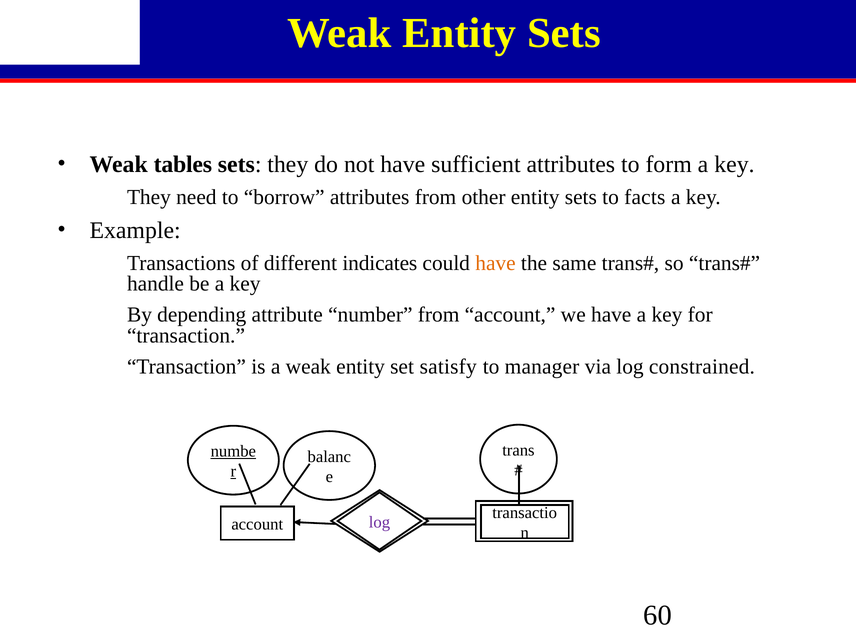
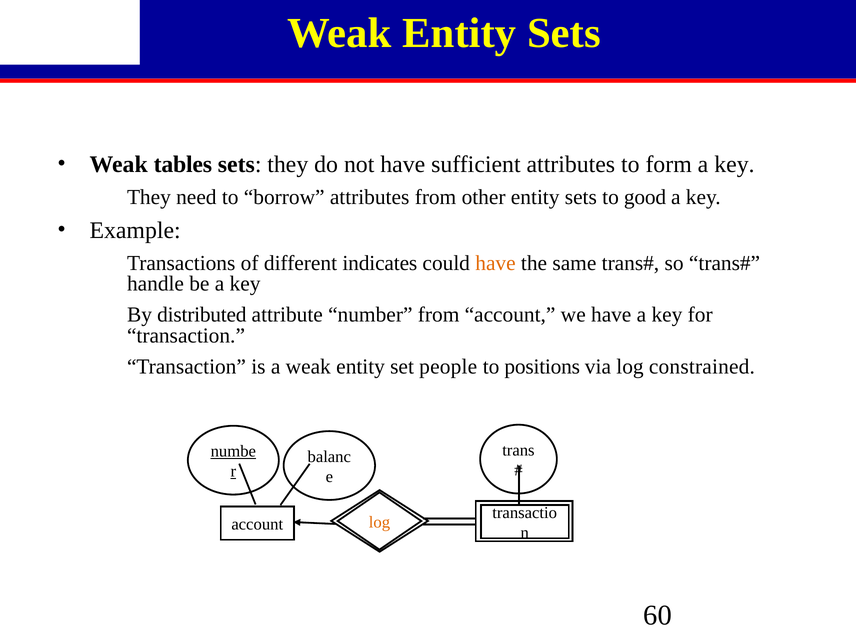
facts: facts -> good
depending: depending -> distributed
satisfy: satisfy -> people
manager: manager -> positions
log at (379, 522) colour: purple -> orange
